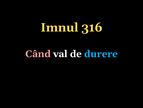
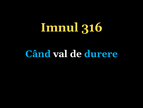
Când colour: pink -> light blue
